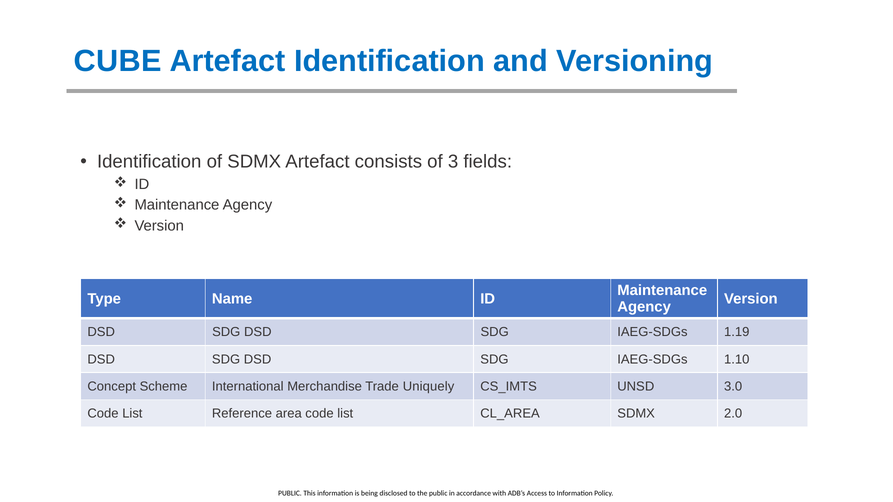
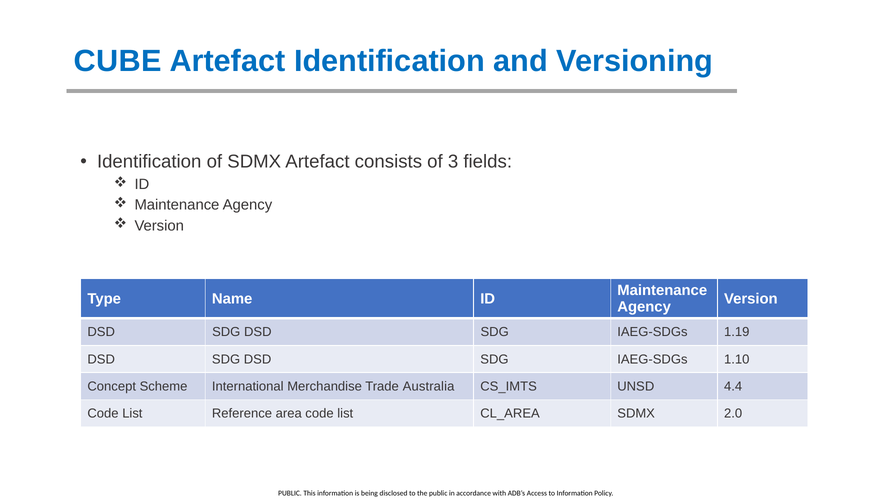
Uniquely: Uniquely -> Australia
3.0: 3.0 -> 4.4
